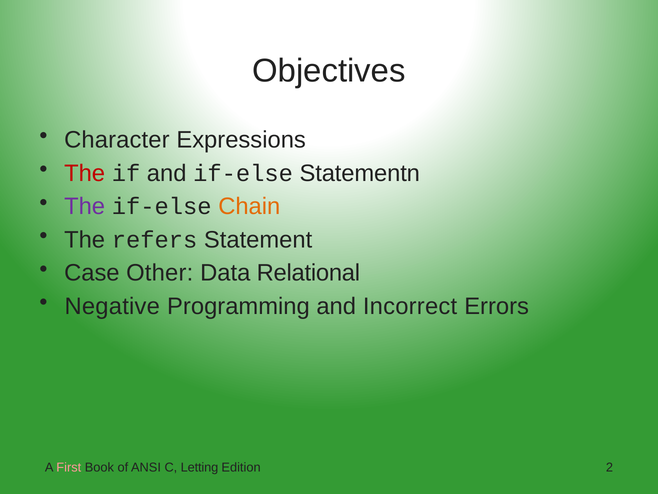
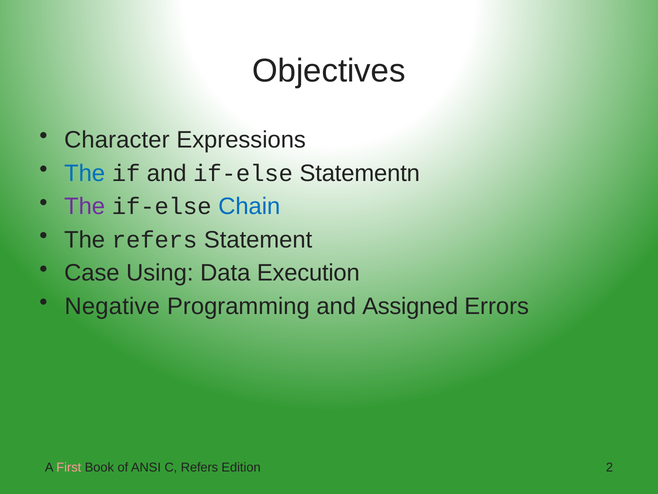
The at (85, 173) colour: red -> blue
Chain colour: orange -> blue
Other: Other -> Using
Relational: Relational -> Execution
Incorrect: Incorrect -> Assigned
C Letting: Letting -> Refers
